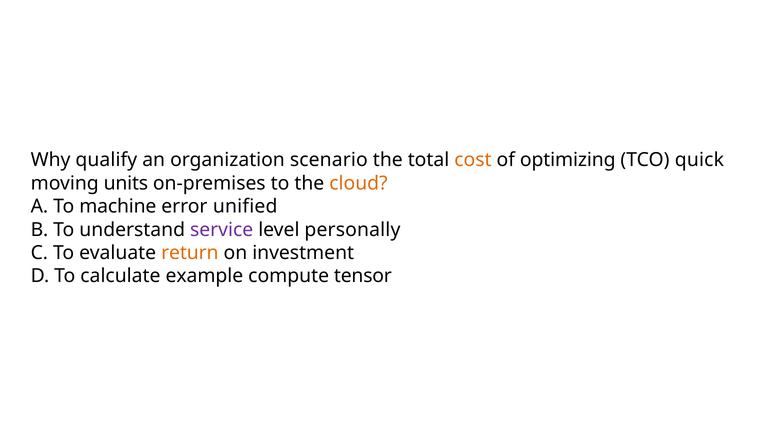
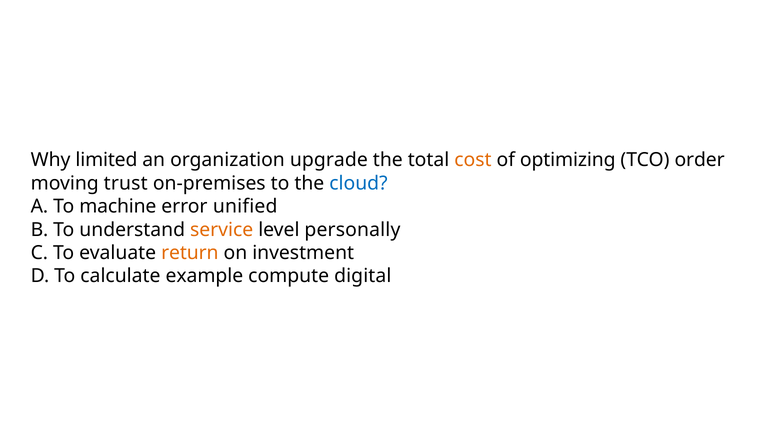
qualify: qualify -> limited
scenario: scenario -> upgrade
quick: quick -> order
units: units -> trust
cloud colour: orange -> blue
service colour: purple -> orange
tensor: tensor -> digital
